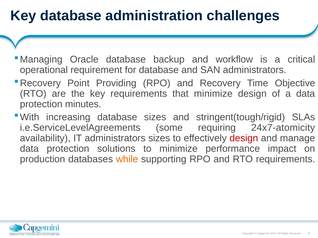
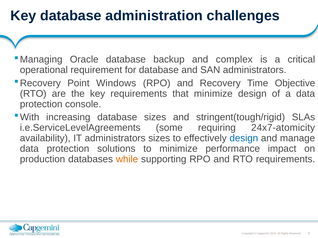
workflow: workflow -> complex
Providing: Providing -> Windows
minutes: minutes -> console
design at (244, 138) colour: red -> blue
